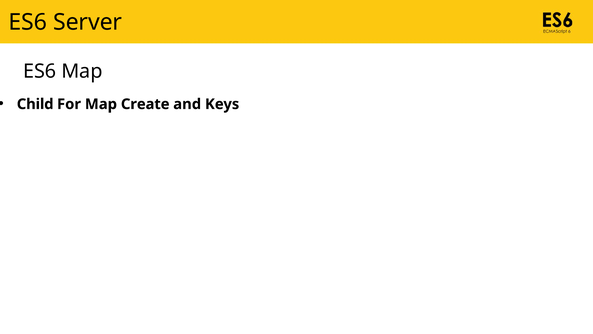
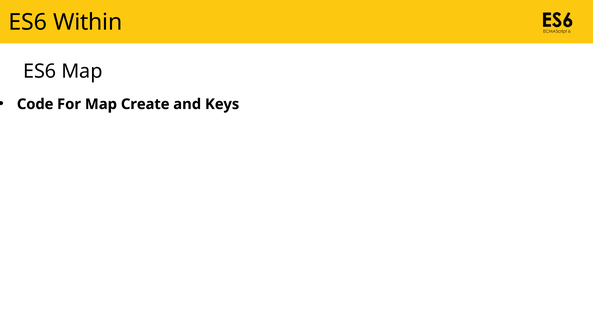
Server: Server -> Within
Child: Child -> Code
